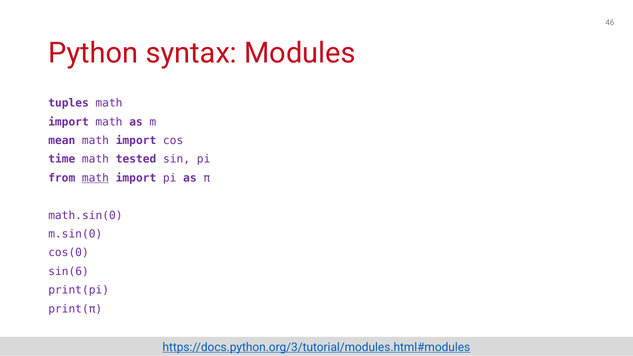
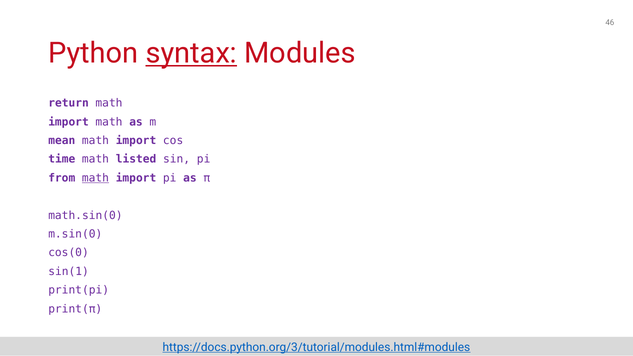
syntax underline: none -> present
tuples: tuples -> return
tested: tested -> listed
sin(6: sin(6 -> sin(1
